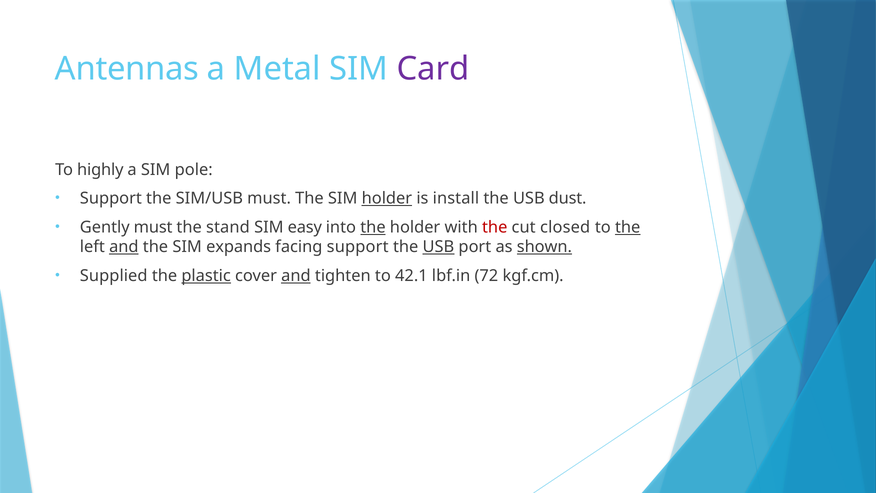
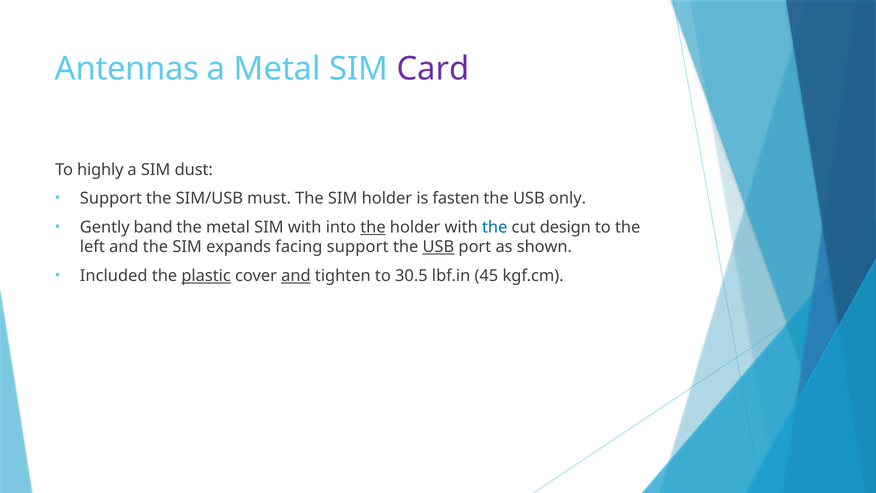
pole: pole -> dust
holder at (387, 198) underline: present -> none
install: install -> fasten
dust: dust -> only
Gently must: must -> band
the stand: stand -> metal
SIM easy: easy -> with
the at (495, 227) colour: red -> blue
closed: closed -> design
the at (628, 227) underline: present -> none
and at (124, 247) underline: present -> none
shown underline: present -> none
Supplied: Supplied -> Included
42.1: 42.1 -> 30.5
72: 72 -> 45
